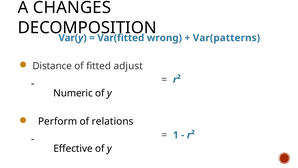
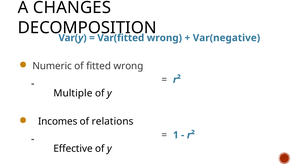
Var(patterns: Var(patterns -> Var(negative
Distance: Distance -> Numeric
fitted adjust: adjust -> wrong
Numeric: Numeric -> Multiple
Perform: Perform -> Incomes
